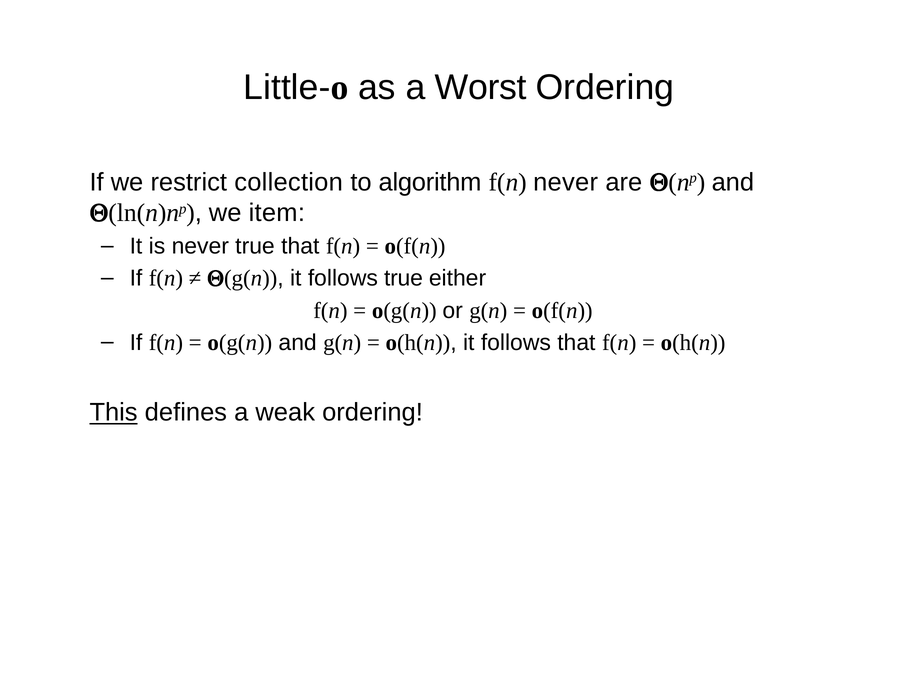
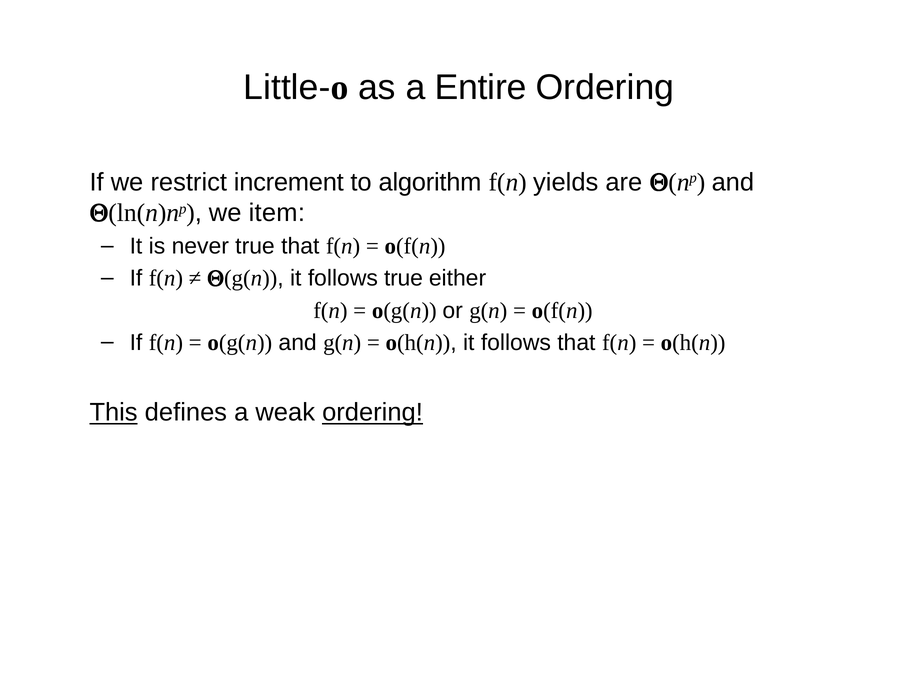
Worst: Worst -> Entire
collection: collection -> increment
f(n never: never -> yields
ordering at (372, 413) underline: none -> present
